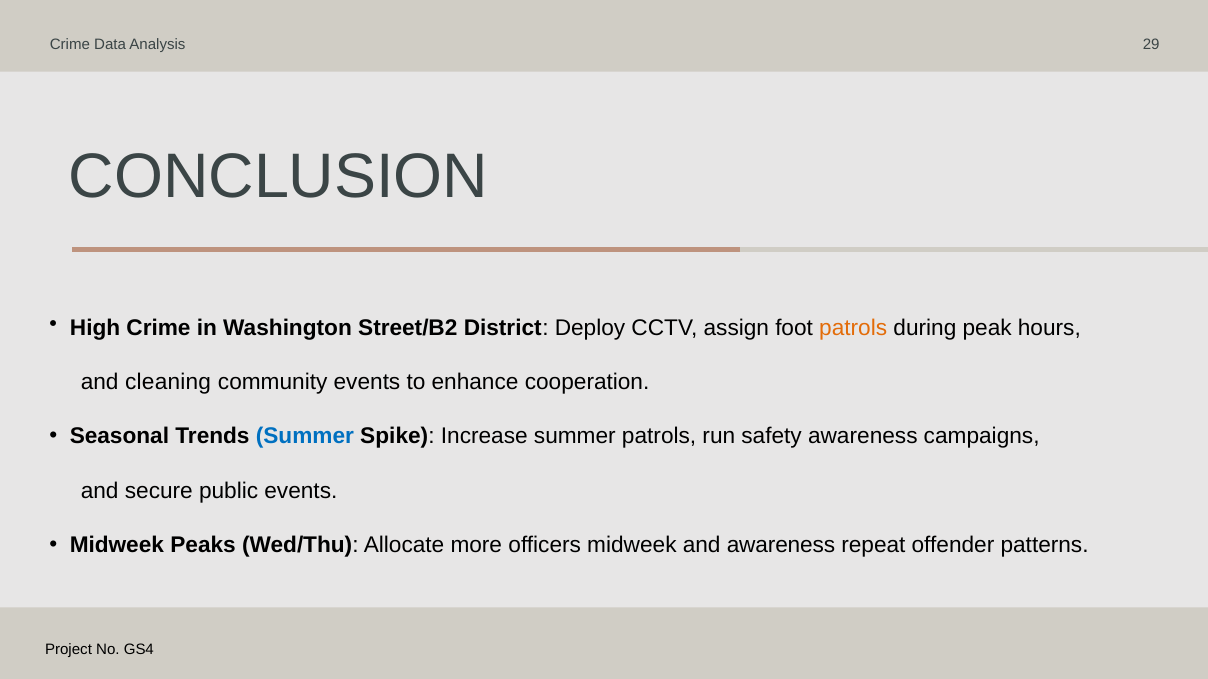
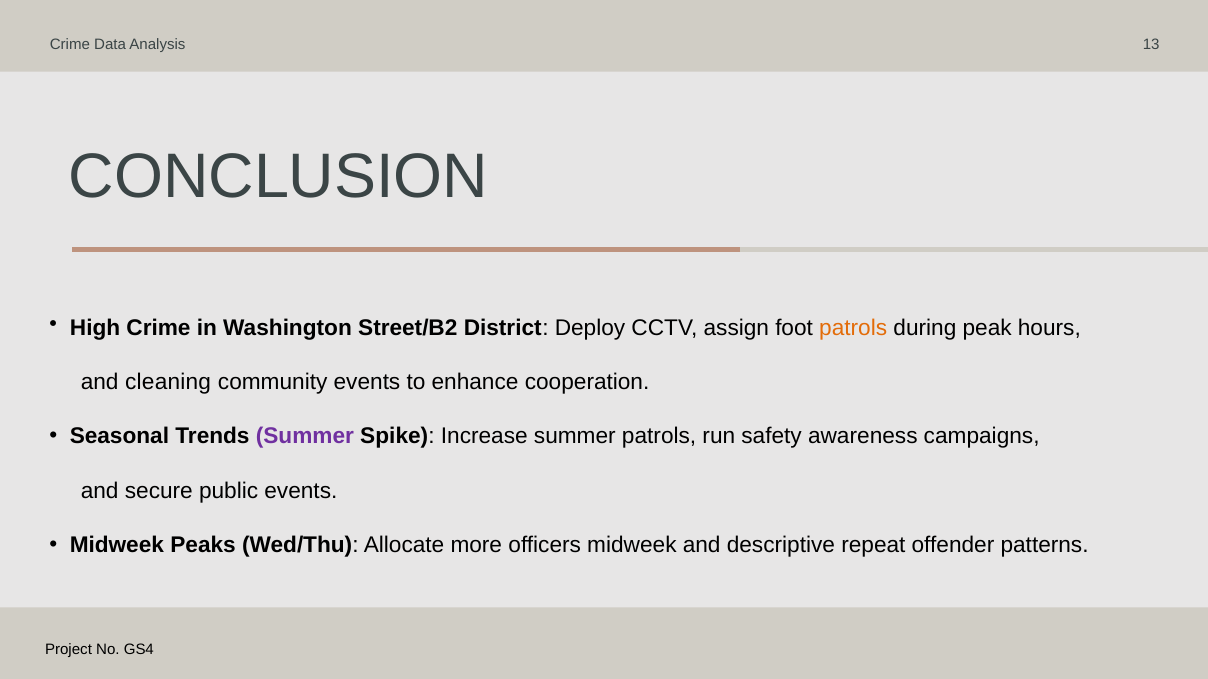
29: 29 -> 13
Summer at (305, 437) colour: blue -> purple
and awareness: awareness -> descriptive
